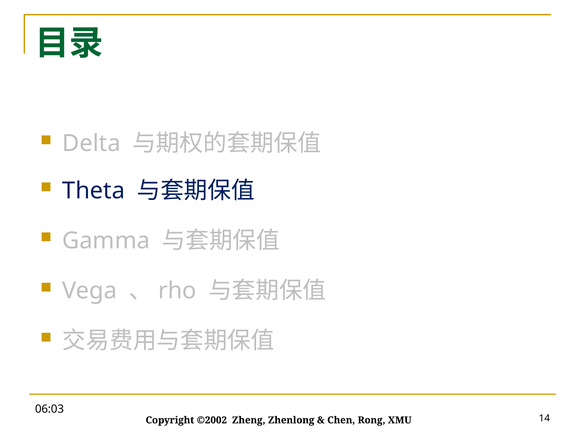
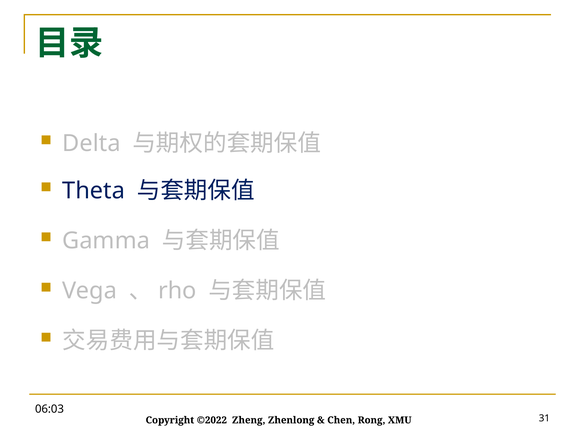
©2002: ©2002 -> ©2022
14: 14 -> 31
